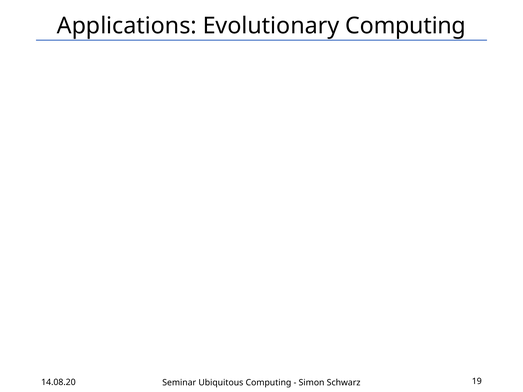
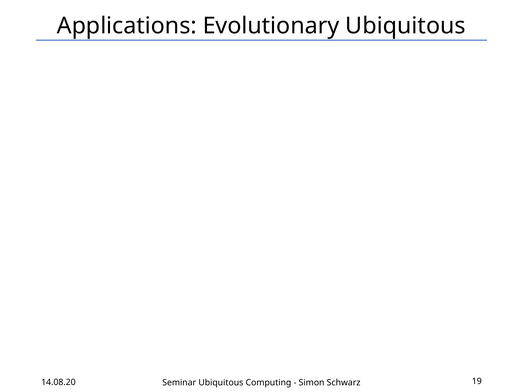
Evolutionary Computing: Computing -> Ubiquitous
